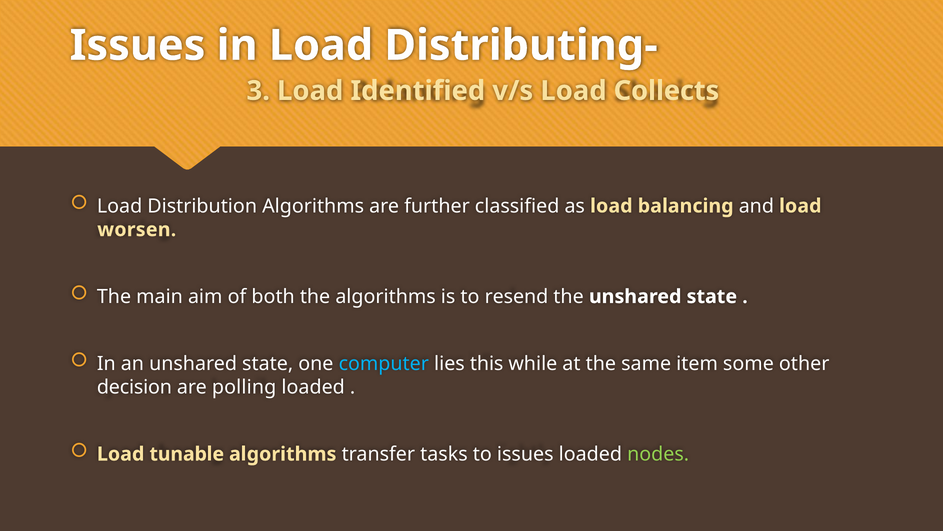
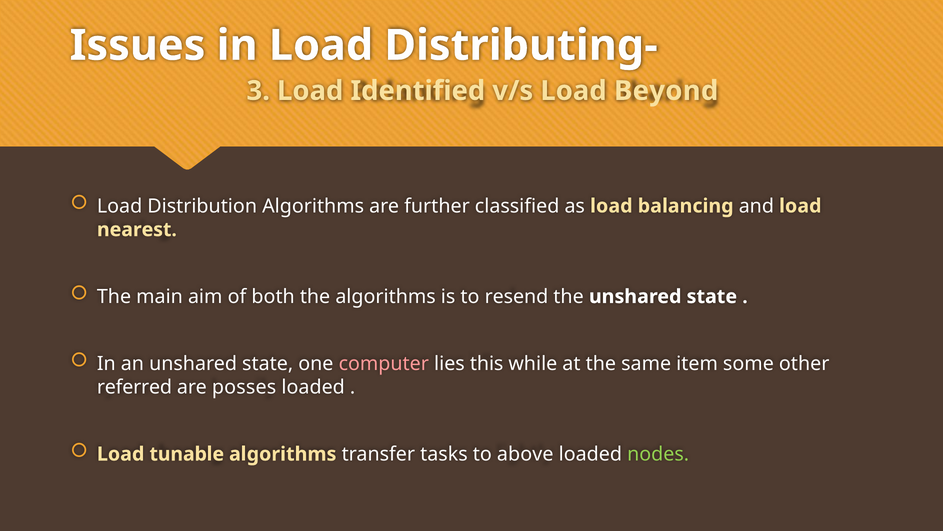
Collects: Collects -> Beyond
worsen: worsen -> nearest
computer colour: light blue -> pink
decision: decision -> referred
polling: polling -> posses
to issues: issues -> above
